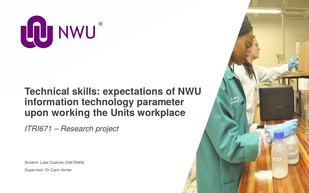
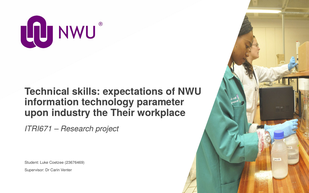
working: working -> industry
Units: Units -> Their
